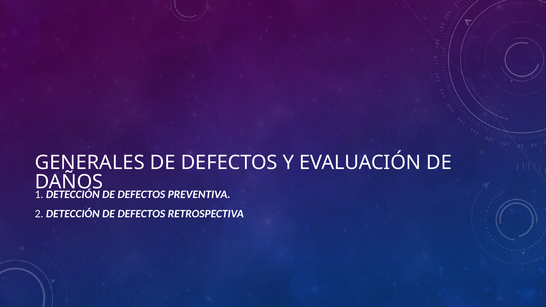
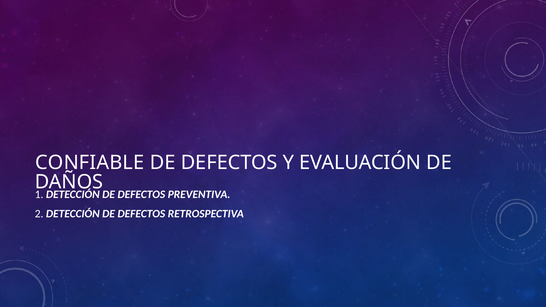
GENERALES: GENERALES -> CONFIABLE
